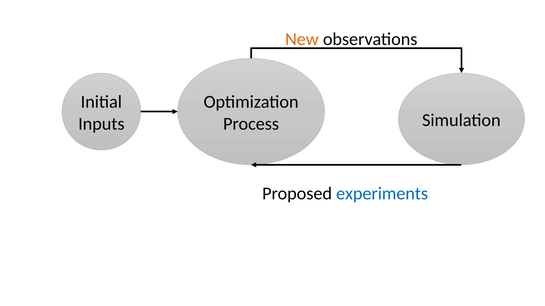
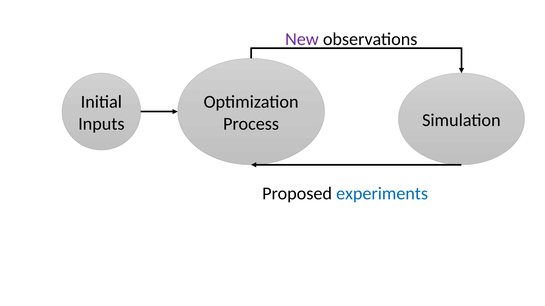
New colour: orange -> purple
